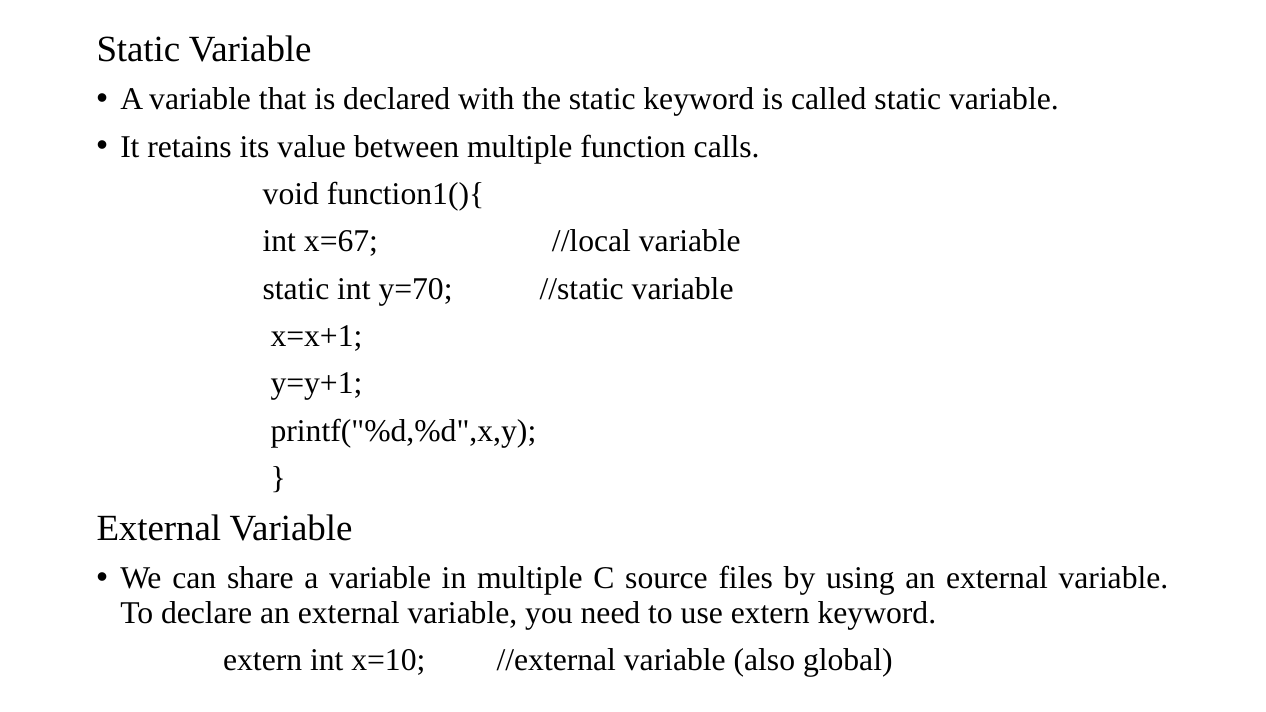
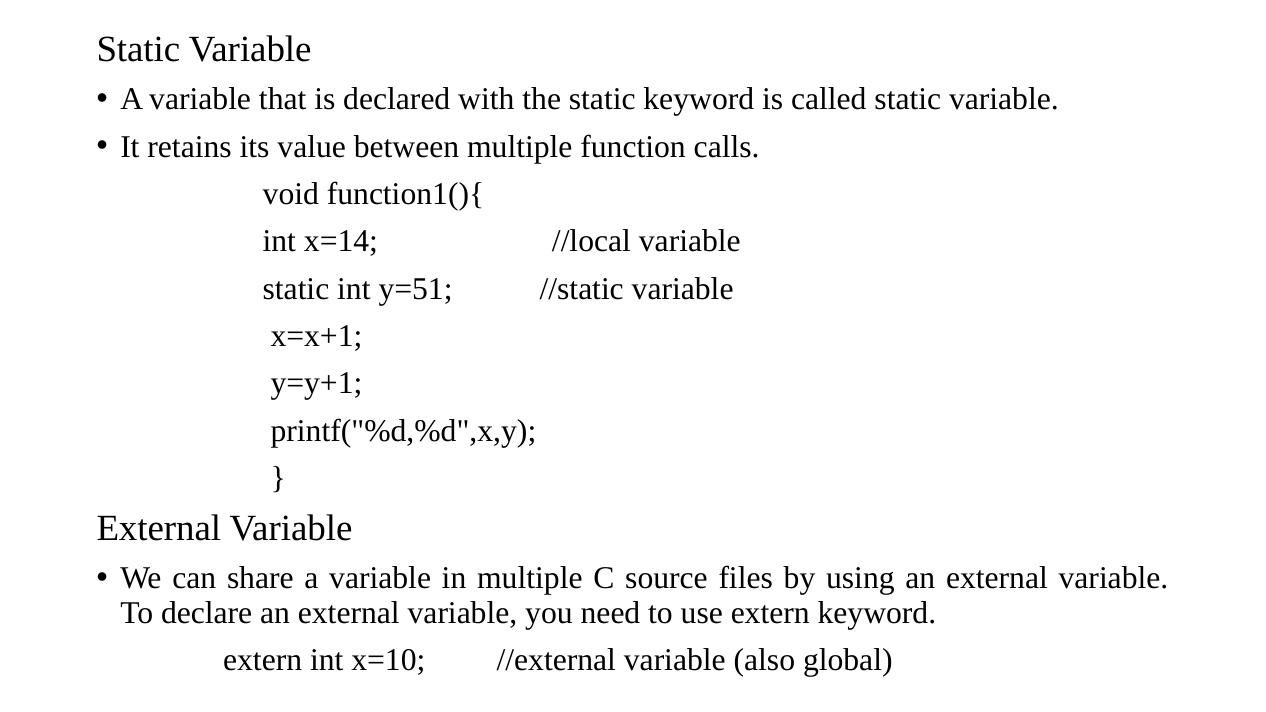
x=67: x=67 -> x=14
y=70: y=70 -> y=51
